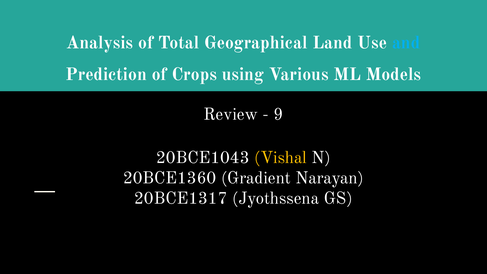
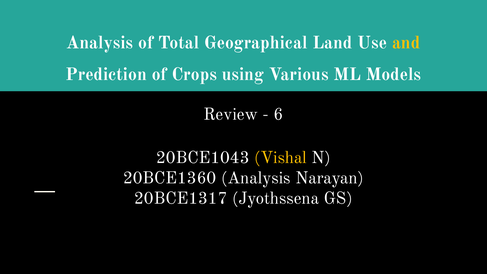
and colour: light blue -> yellow
9: 9 -> 6
20BCE1360 Gradient: Gradient -> Analysis
